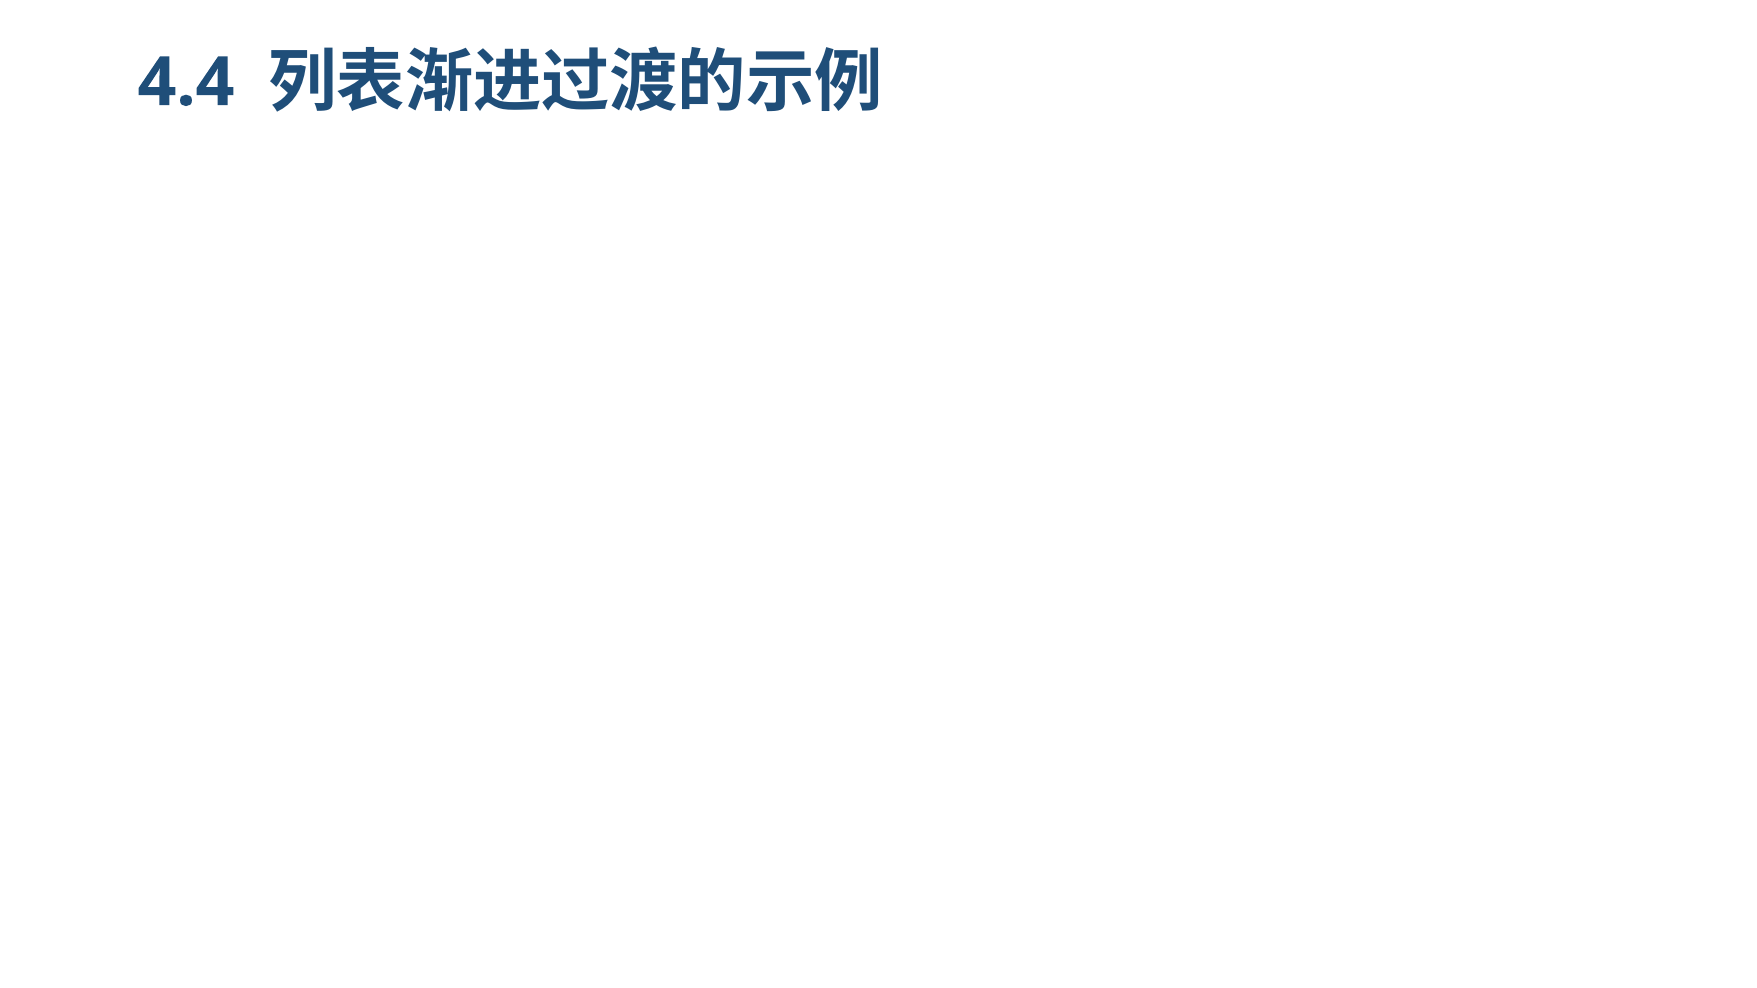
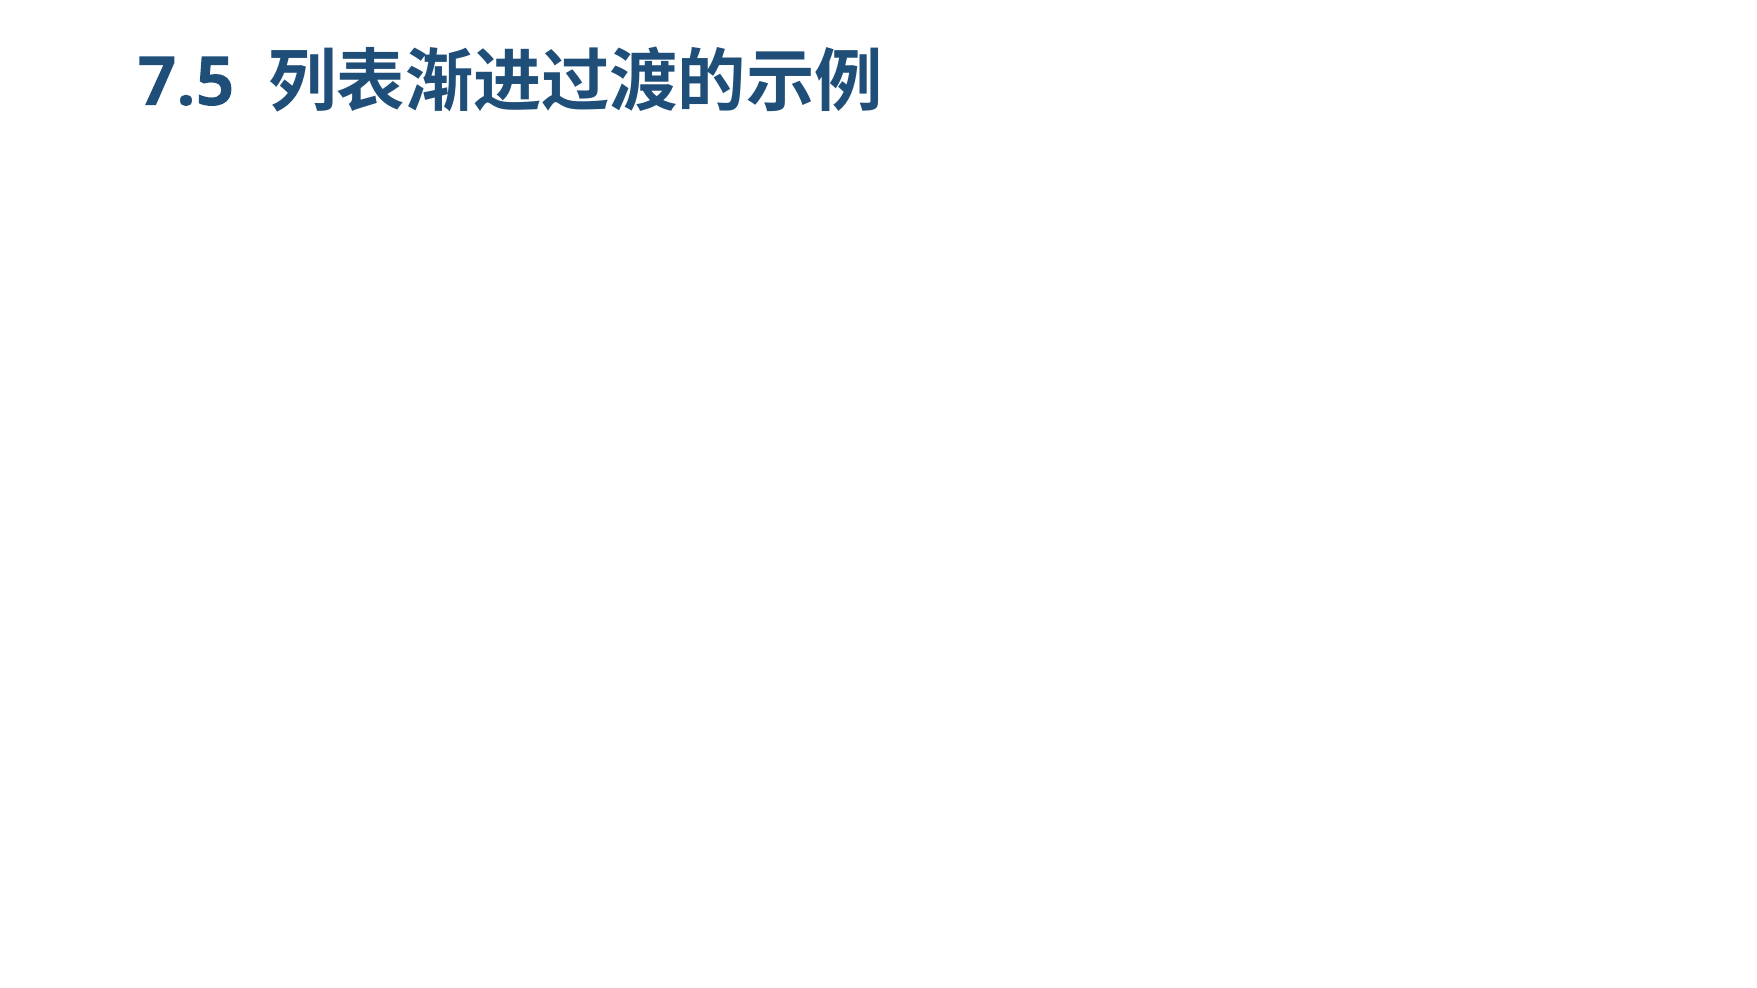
4.4: 4.4 -> 7.5
